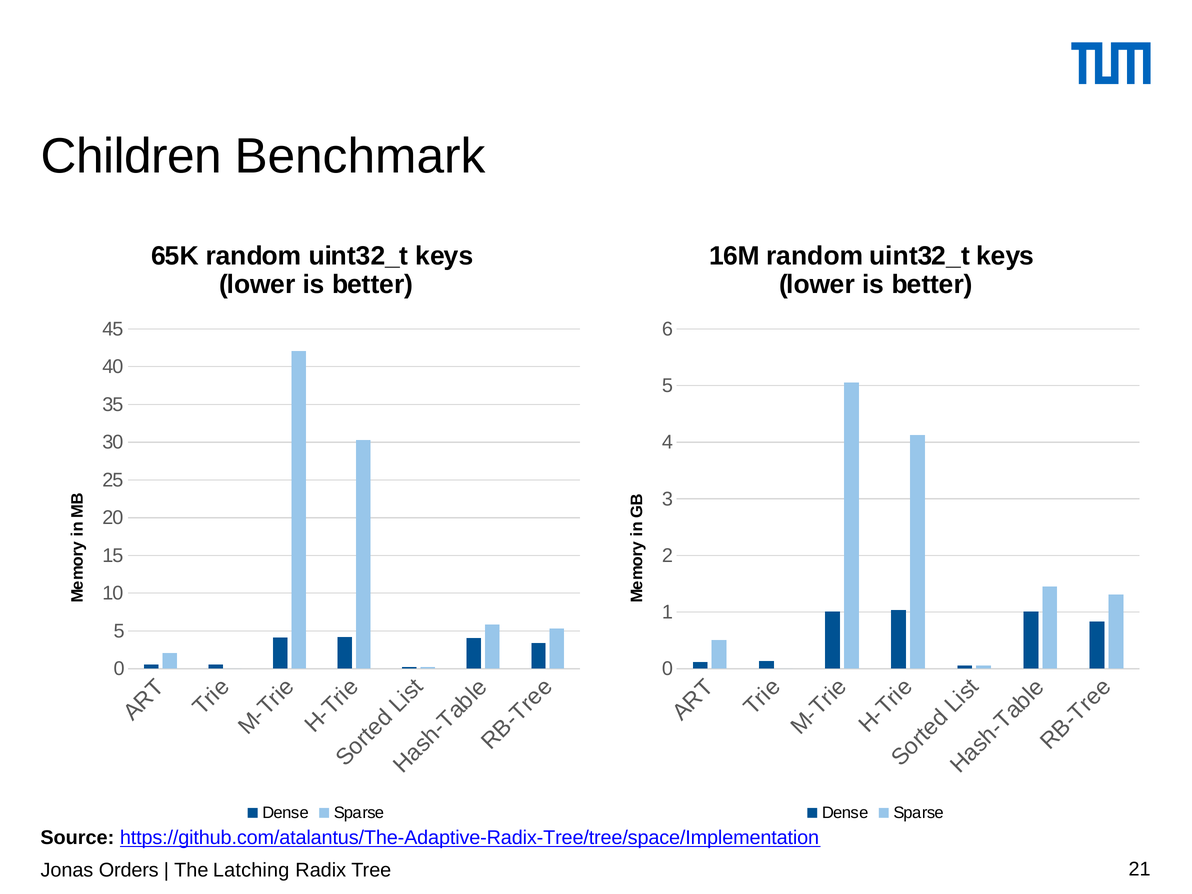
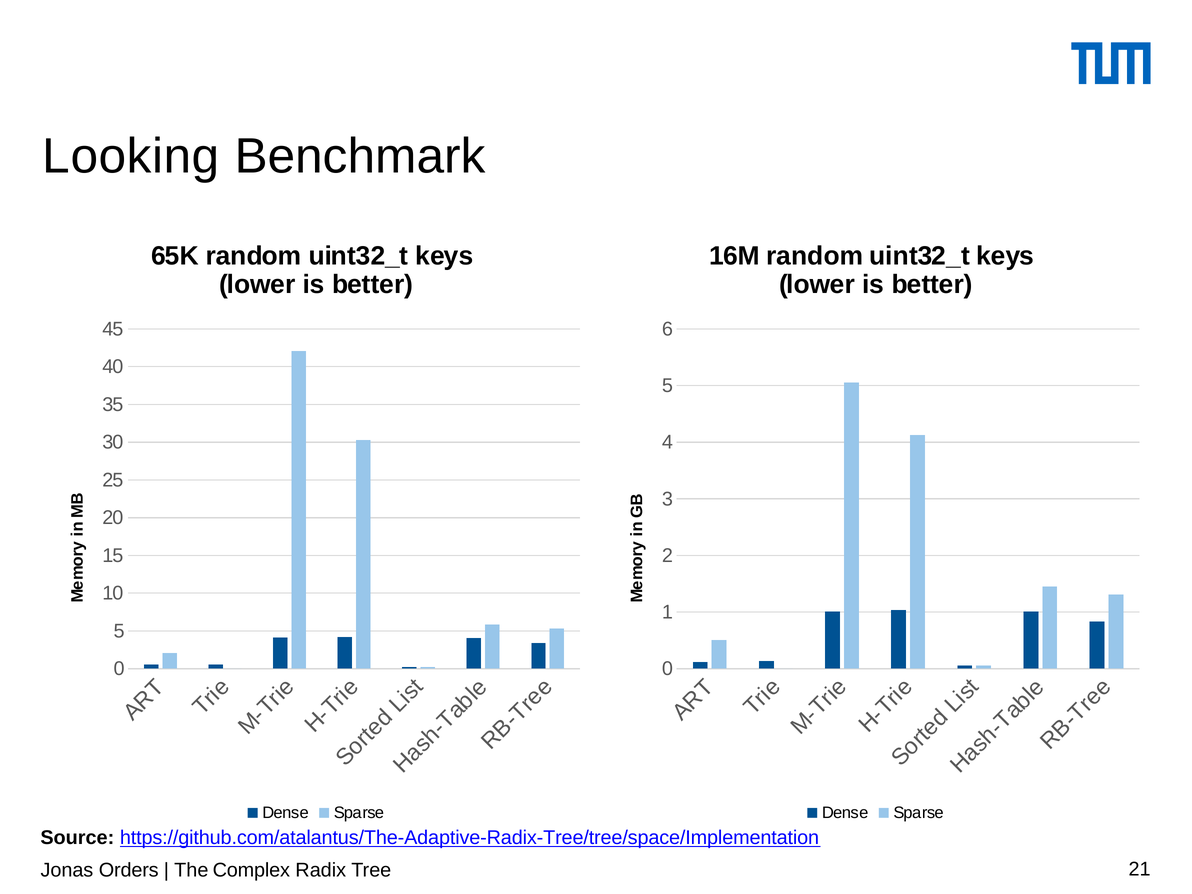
Children: Children -> Looking
Latching: Latching -> Complex
